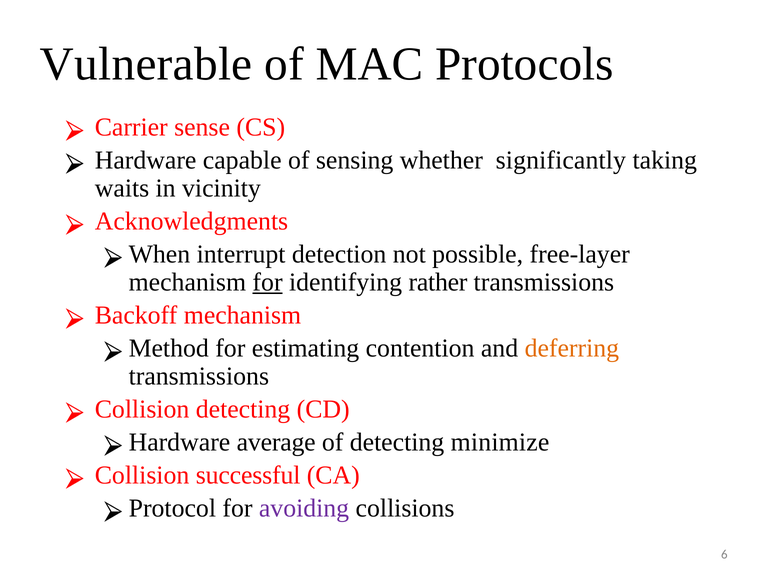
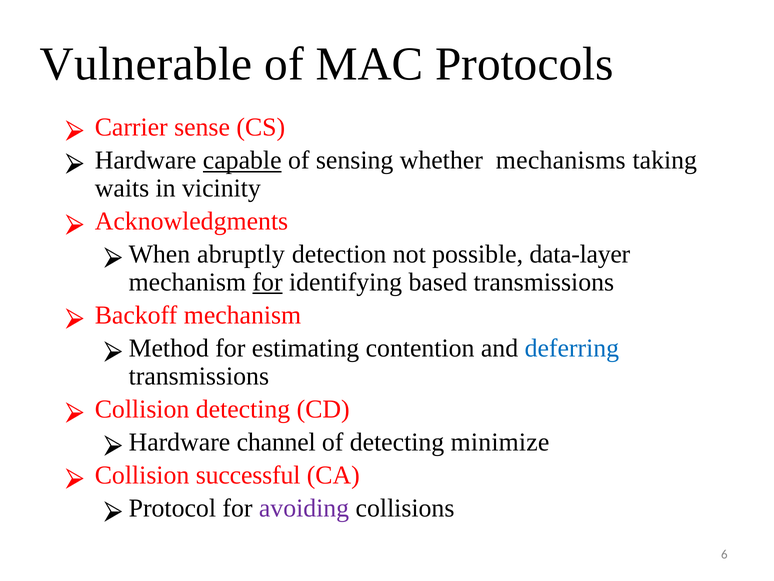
capable underline: none -> present
significantly: significantly -> mechanisms
interrupt: interrupt -> abruptly
free-layer: free-layer -> data-layer
rather: rather -> based
deferring colour: orange -> blue
average: average -> channel
